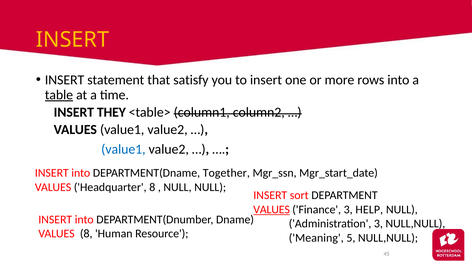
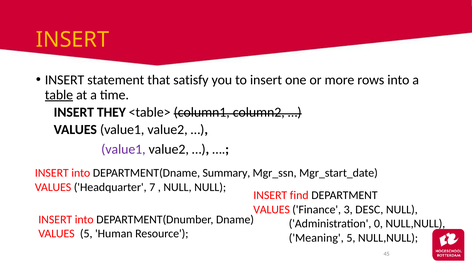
value1 at (123, 149) colour: blue -> purple
Together: Together -> Summary
Headquarter 8: 8 -> 7
sort: sort -> find
VALUES at (272, 209) underline: present -> none
HELP: HELP -> DESC
Administration 3: 3 -> 0
VALUES 8: 8 -> 5
